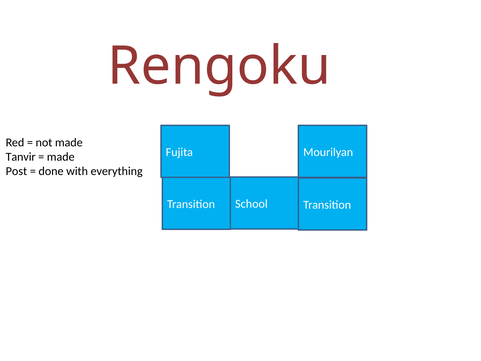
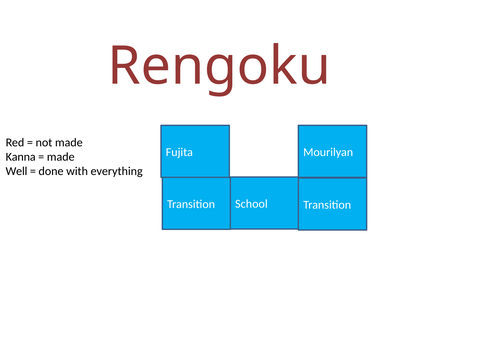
Tanvir: Tanvir -> Kanna
Post: Post -> Well
